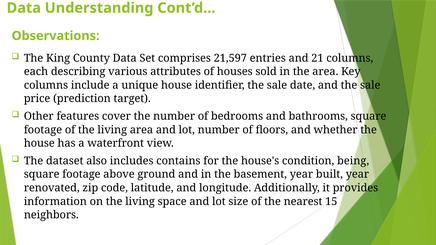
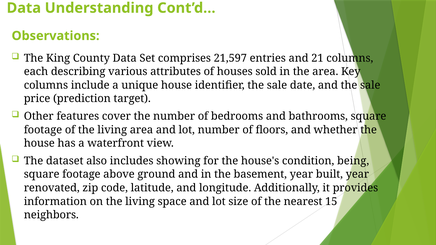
contains: contains -> showing
